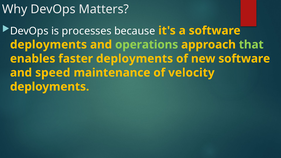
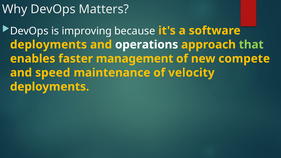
processes: processes -> improving
operations colour: light green -> white
faster deployments: deployments -> management
new software: software -> compete
